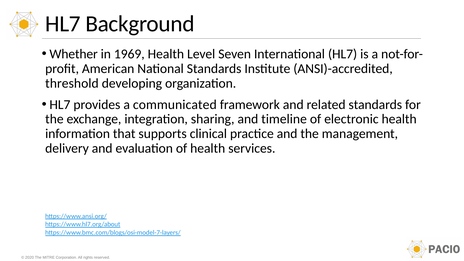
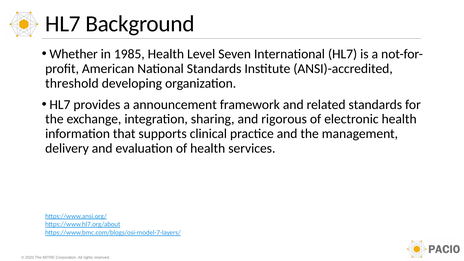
1969: 1969 -> 1985
communicated: communicated -> announcement
timeline: timeline -> rigorous
